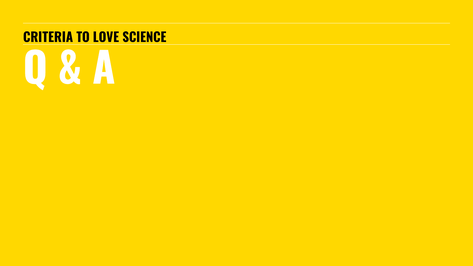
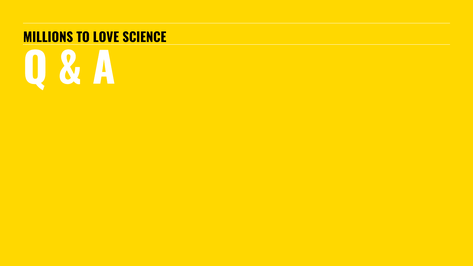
CRITERIA: CRITERIA -> MILLIONS
